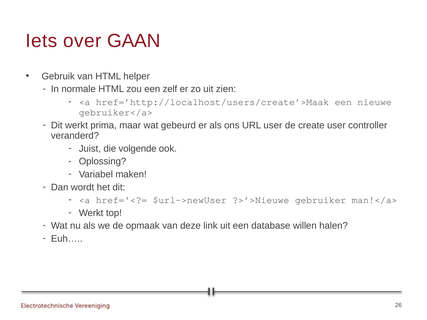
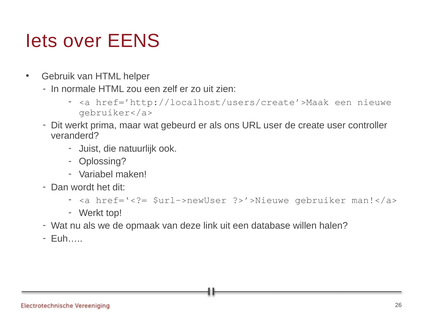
GAAN: GAAN -> EENS
volgende: volgende -> natuurlijk
